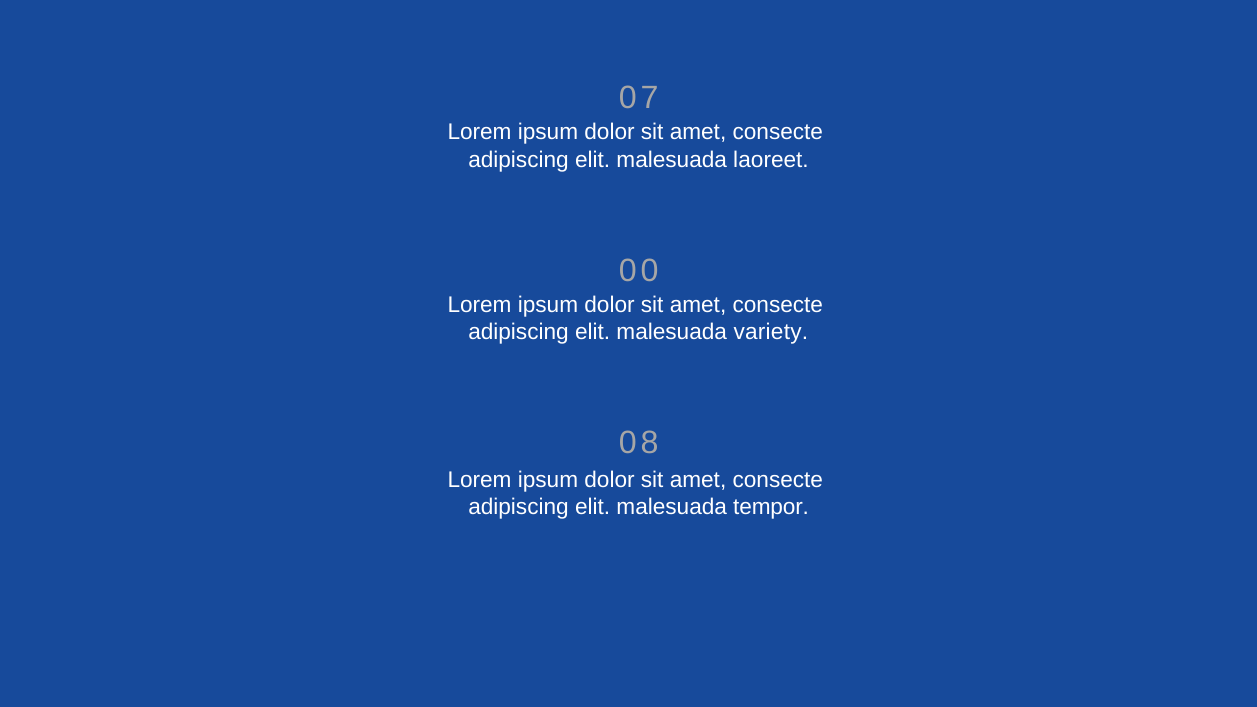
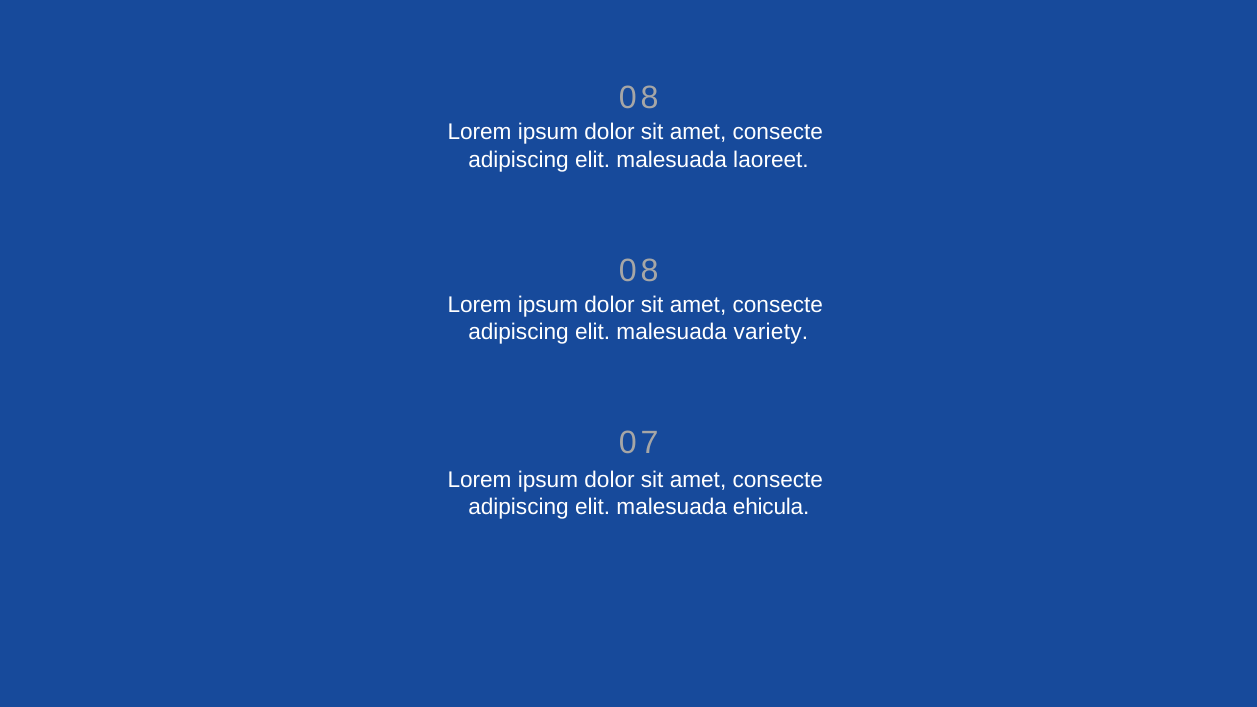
7 at (650, 97): 7 -> 8
0 at (650, 271): 0 -> 8
8: 8 -> 7
tempor: tempor -> ehicula
